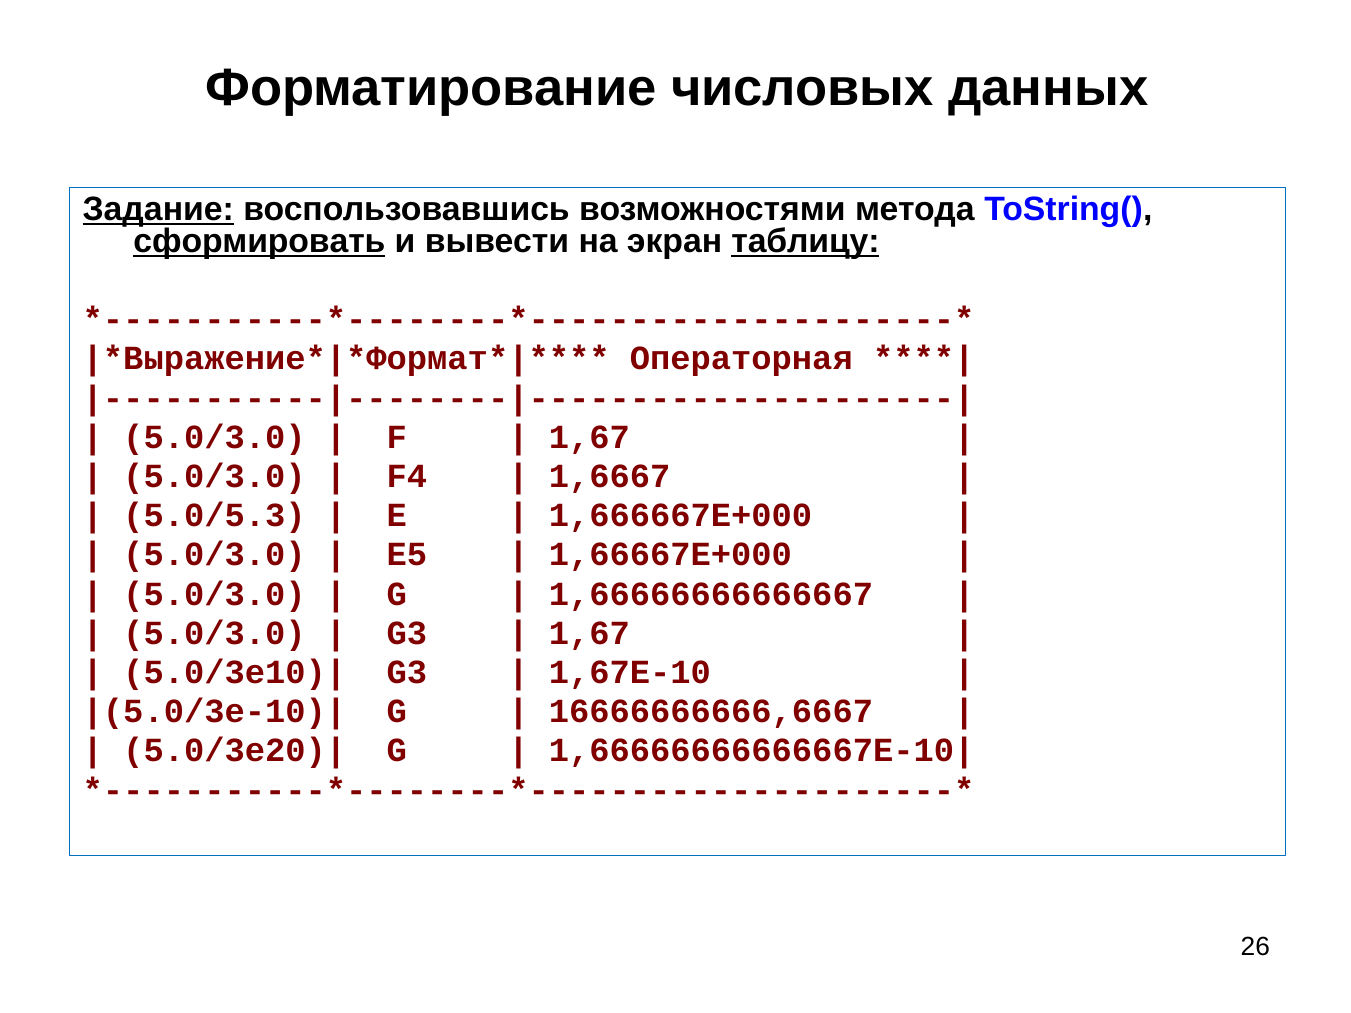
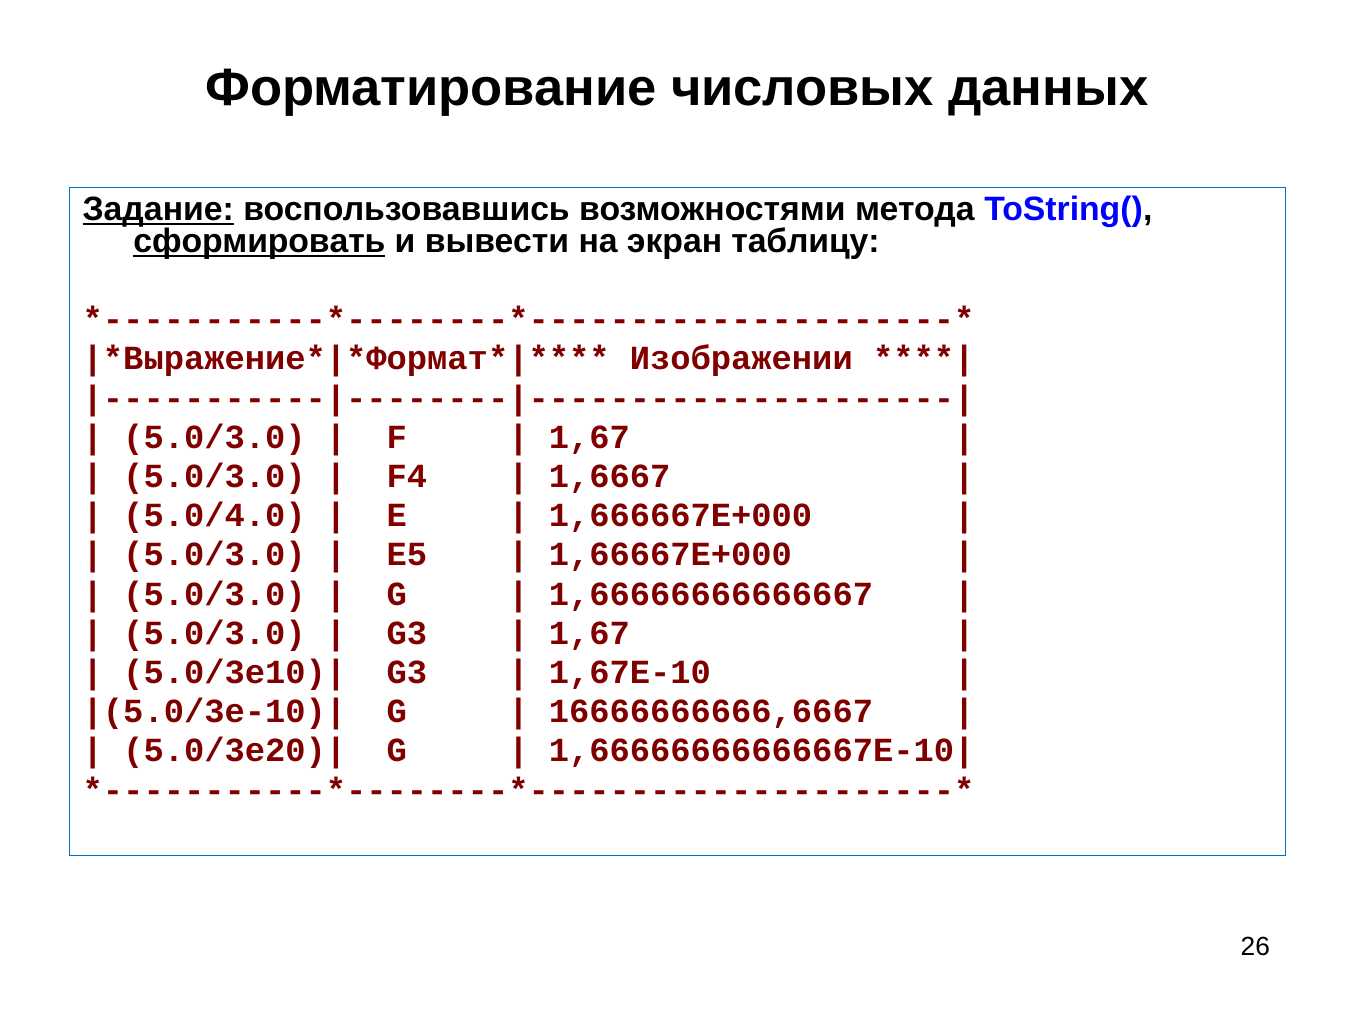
таблицу underline: present -> none
Операторная: Операторная -> Изображении
5.0/5.3: 5.0/5.3 -> 5.0/4.0
